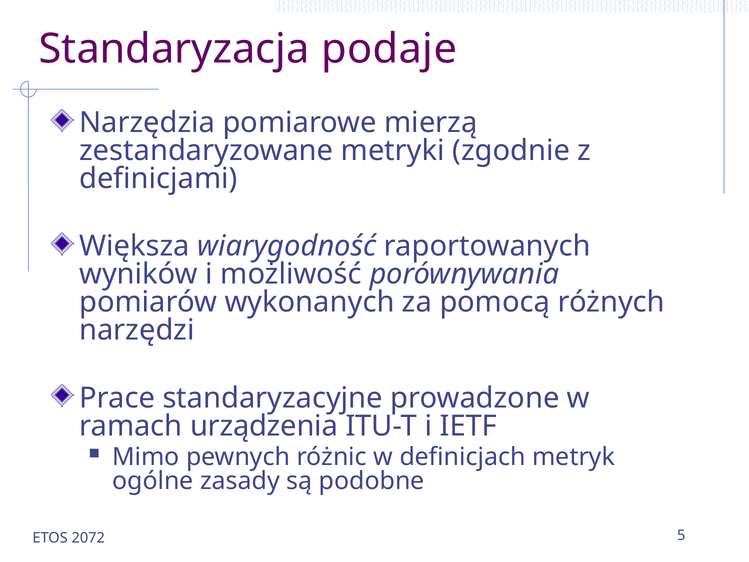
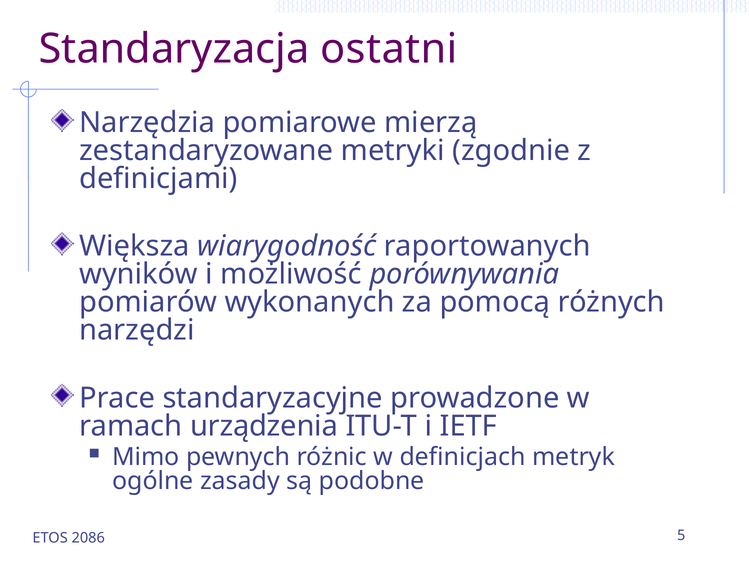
podaje: podaje -> ostatni
2072: 2072 -> 2086
